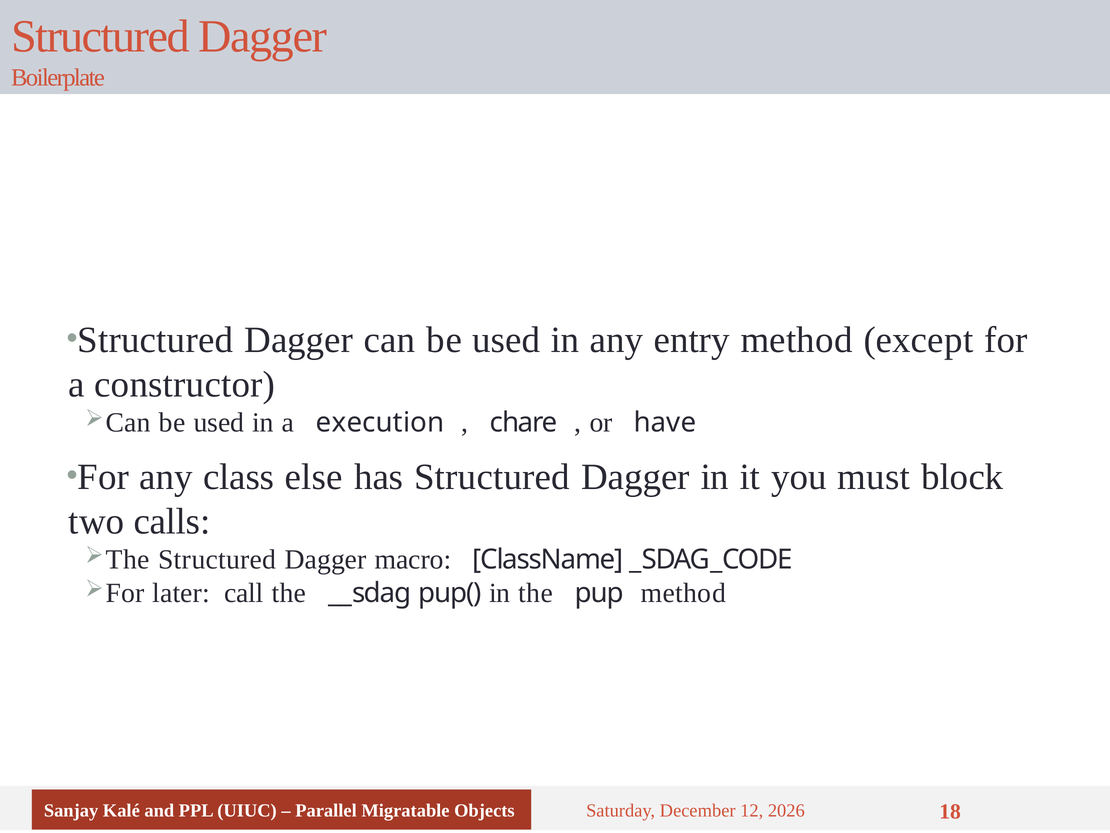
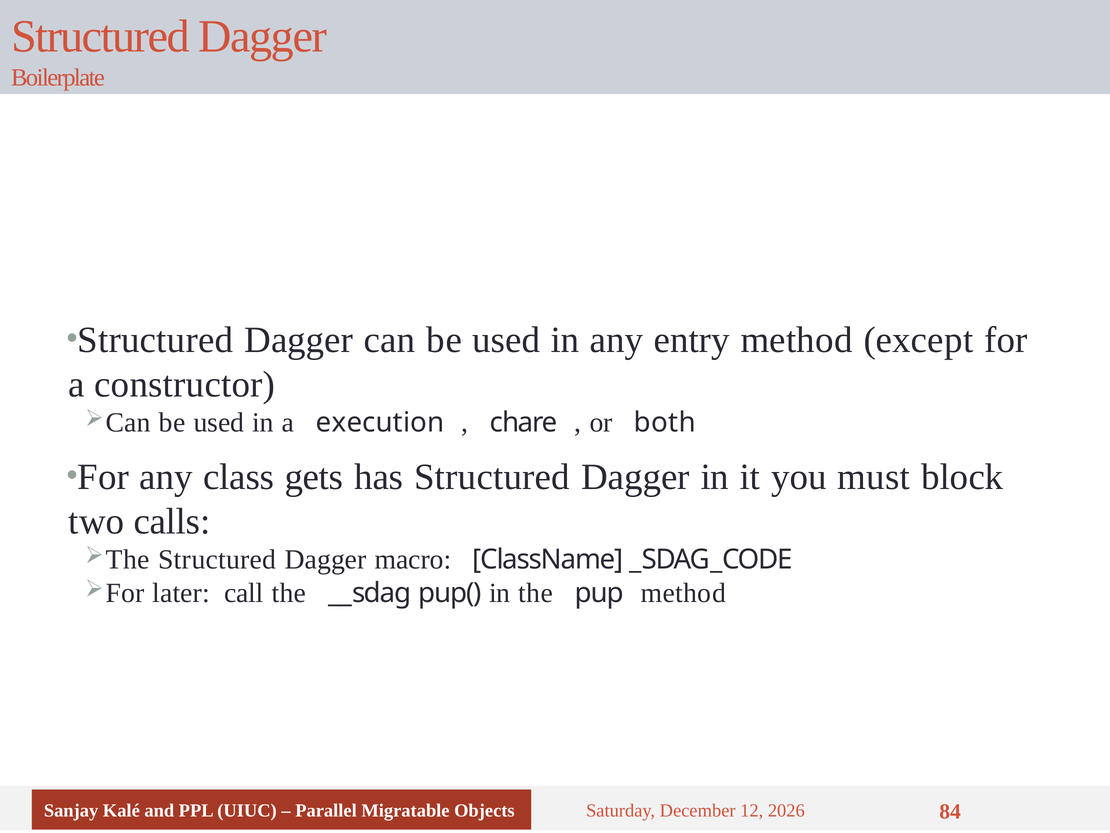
have: have -> both
else: else -> gets
18: 18 -> 84
